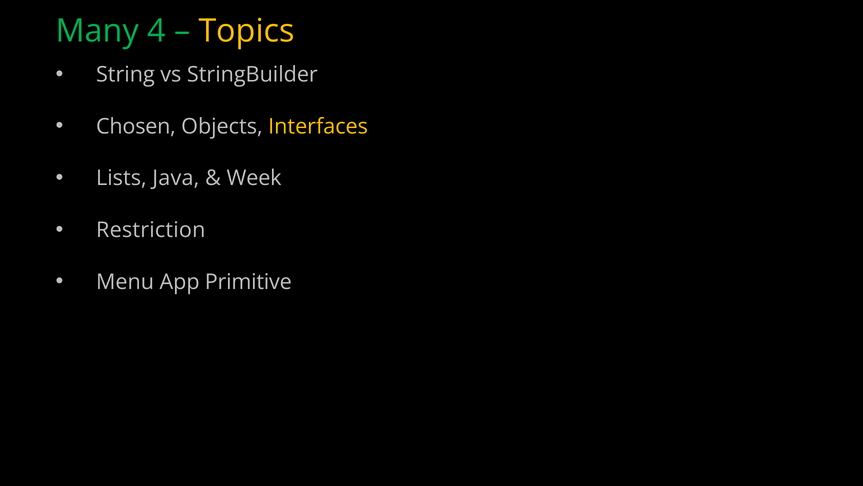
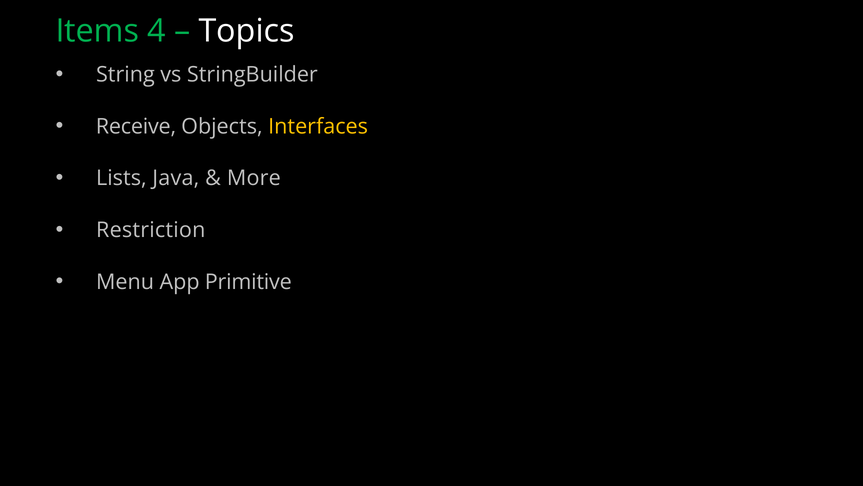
Many: Many -> Items
Topics colour: yellow -> white
Chosen: Chosen -> Receive
Week: Week -> More
